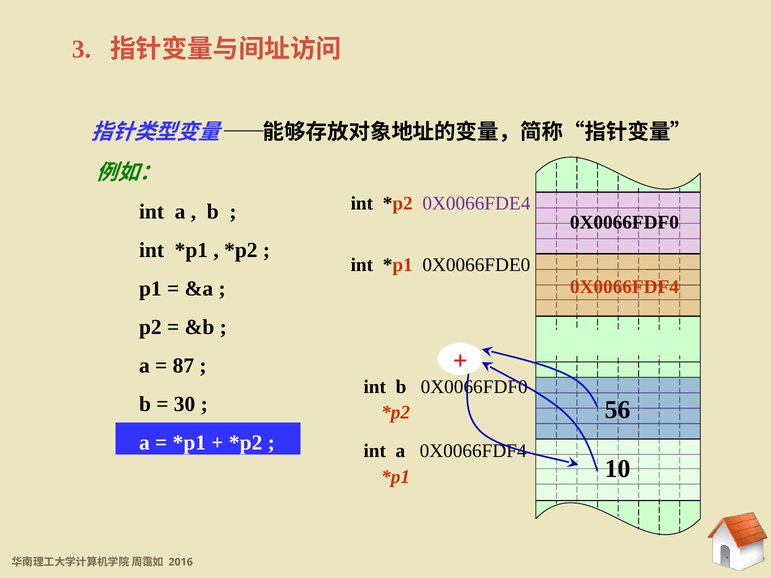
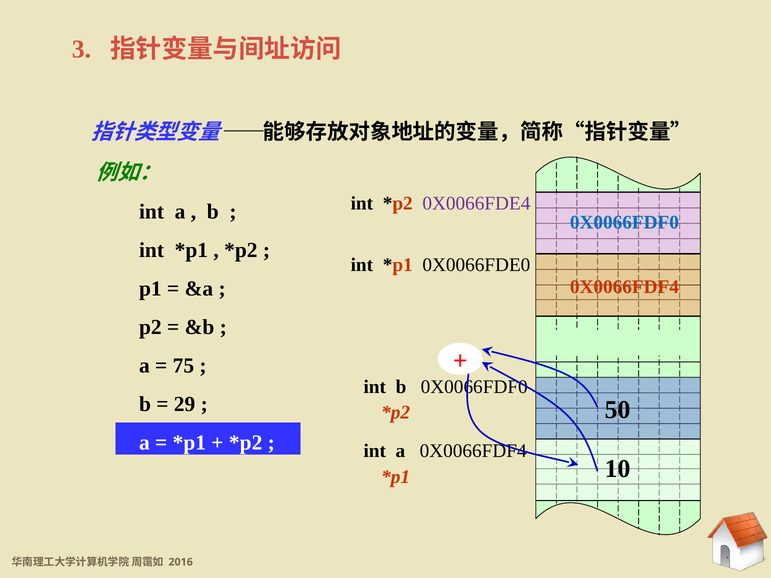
0X0066FDF0 at (624, 223) colour: black -> blue
87: 87 -> 75
30: 30 -> 29
56: 56 -> 50
